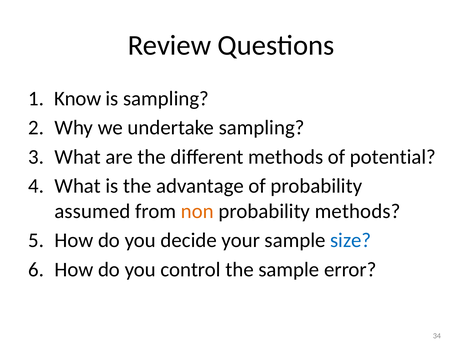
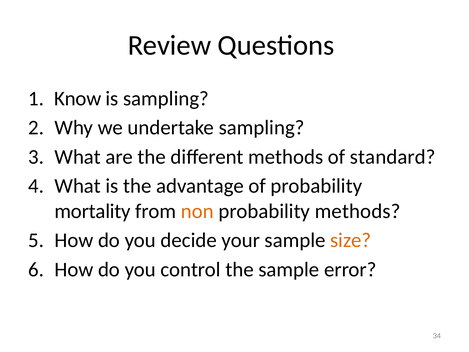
potential: potential -> standard
assumed: assumed -> mortality
size colour: blue -> orange
